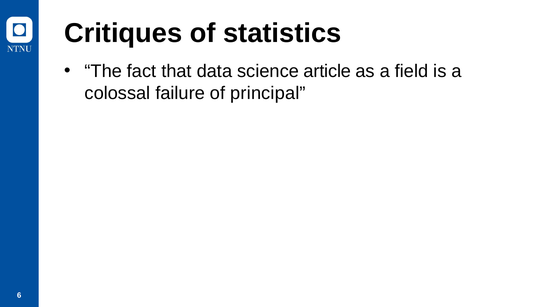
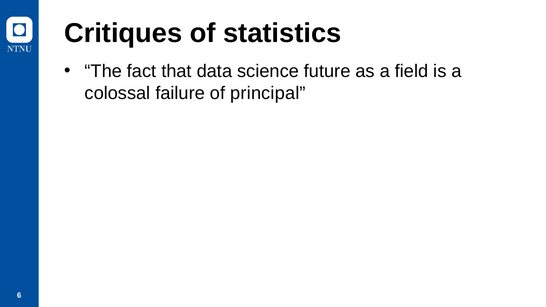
article: article -> future
